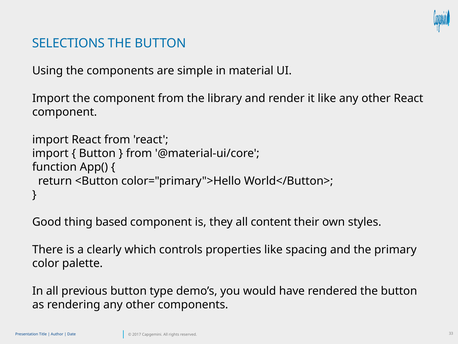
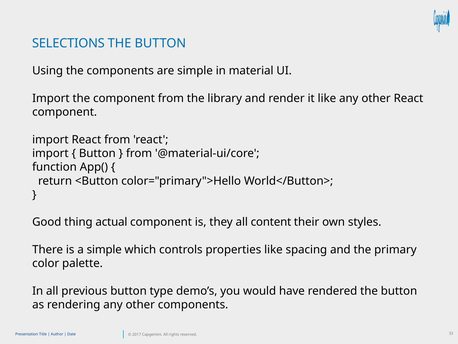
based: based -> actual
a clearly: clearly -> simple
